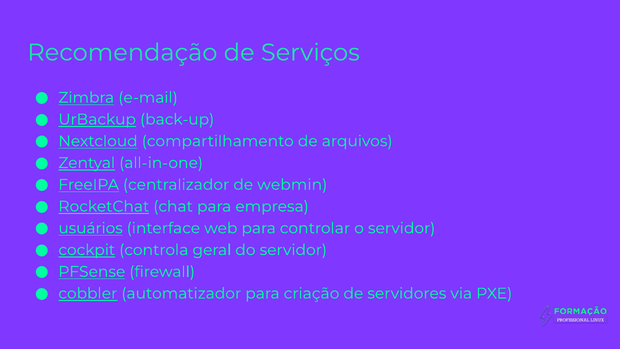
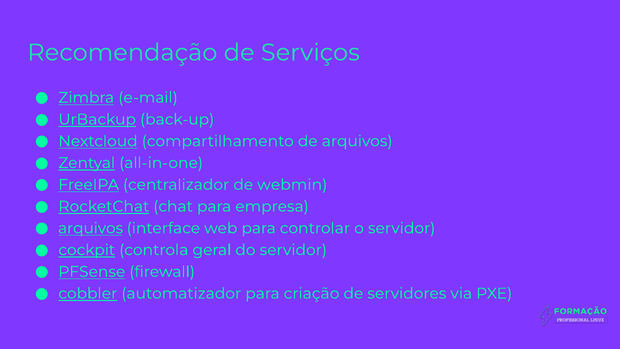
usuários at (91, 228): usuários -> arquivos
